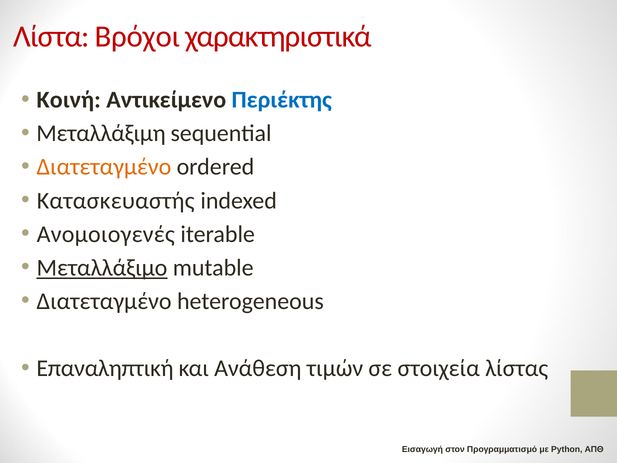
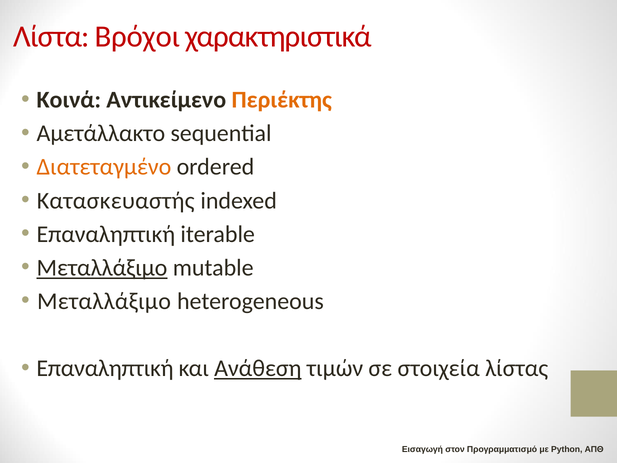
Κοινή: Κοινή -> Κοινά
Περιέκτης colour: blue -> orange
Μεταλλάξιμη: Μεταλλάξιμη -> Αμετάλλακτο
Ανομοιογενές at (106, 234): Ανομοιογενές -> Επαναληπτική
Διατεταγμένο at (104, 301): Διατεταγμένο -> Μεταλλάξιμο
Ανάθεση underline: none -> present
